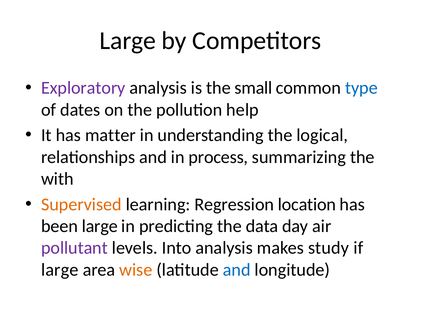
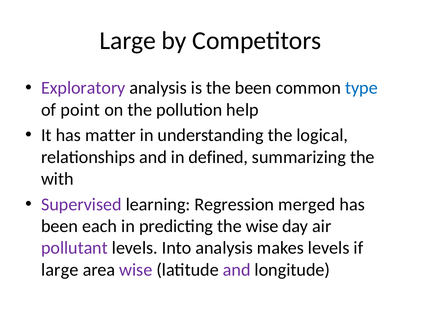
the small: small -> been
dates: dates -> point
process: process -> defined
Supervised colour: orange -> purple
location: location -> merged
been large: large -> each
the data: data -> wise
makes study: study -> levels
wise at (136, 270) colour: orange -> purple
and at (237, 270) colour: blue -> purple
